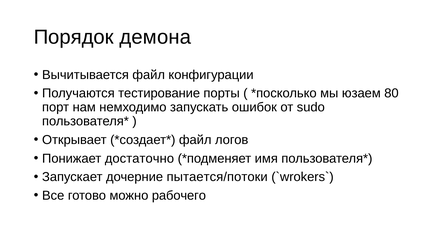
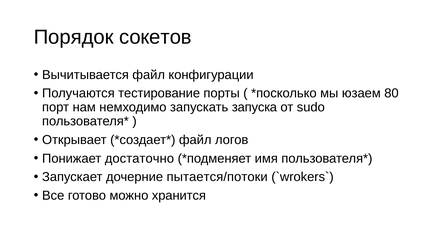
демона: демона -> сокетов
ошибок: ошибок -> запуска
рабочего: рабочего -> хранится
